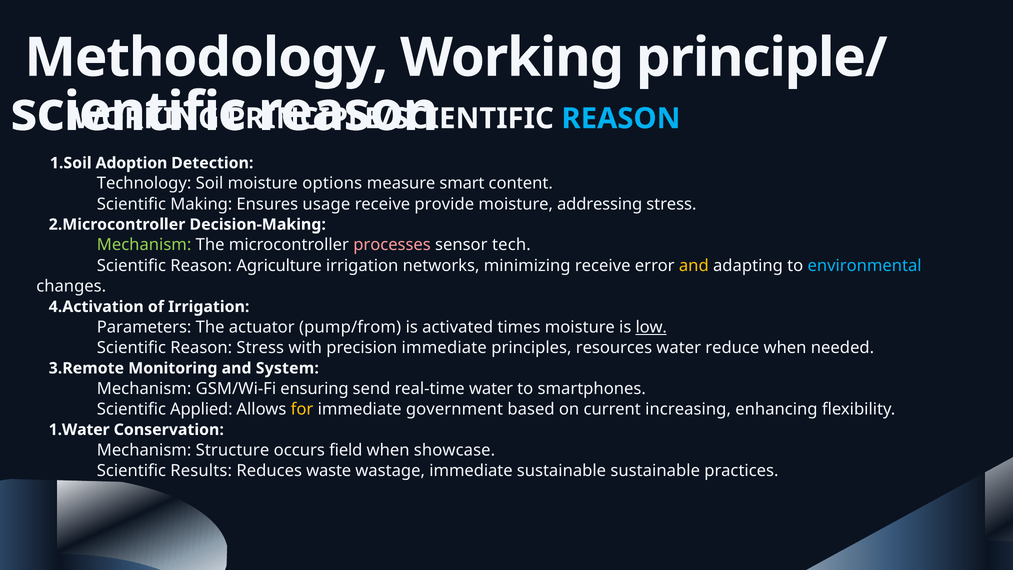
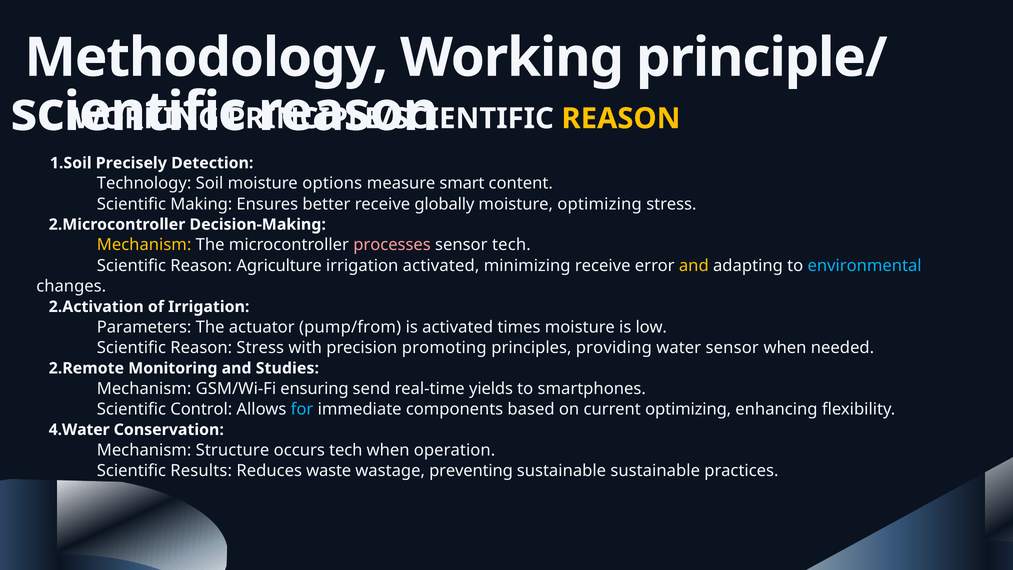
REASON at (621, 119) colour: light blue -> yellow
Adoption: Adoption -> Precisely
usage: usage -> better
provide: provide -> globally
moisture addressing: addressing -> optimizing
Mechanism at (144, 245) colour: light green -> yellow
irrigation networks: networks -> activated
4.Activation: 4.Activation -> 2.Activation
low underline: present -> none
precision immediate: immediate -> promoting
resources: resources -> providing
water reduce: reduce -> sensor
3.Remote: 3.Remote -> 2.Remote
System: System -> Studies
real-time water: water -> yields
Applied: Applied -> Control
for colour: yellow -> light blue
government: government -> components
current increasing: increasing -> optimizing
1.Water: 1.Water -> 4.Water
occurs field: field -> tech
showcase: showcase -> operation
wastage immediate: immediate -> preventing
